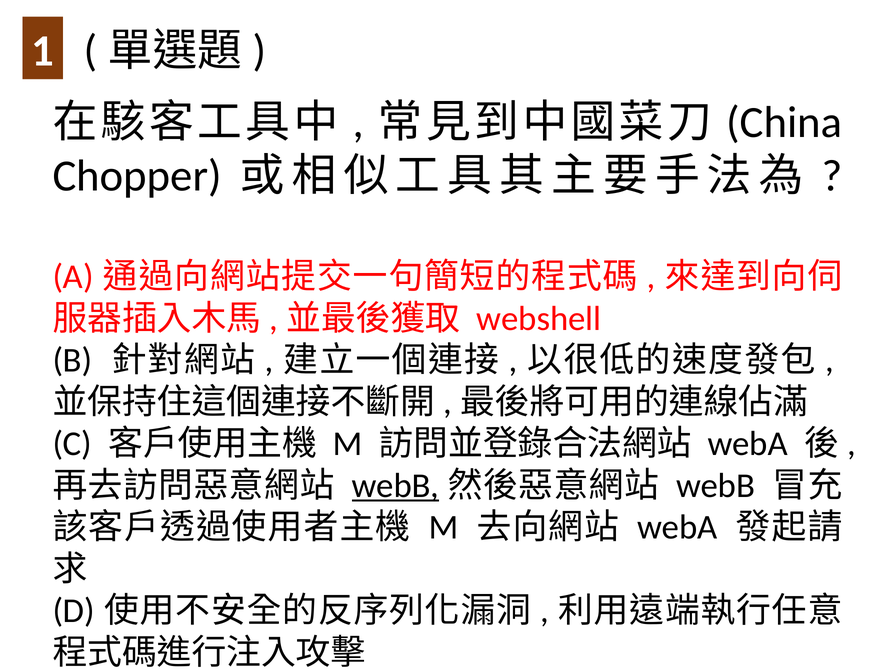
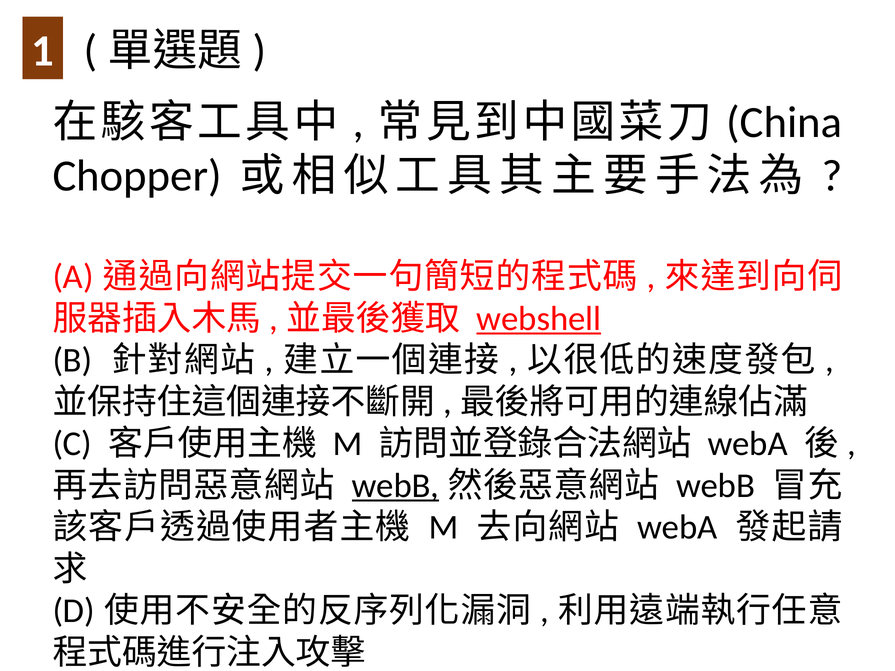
webshell underline: none -> present
